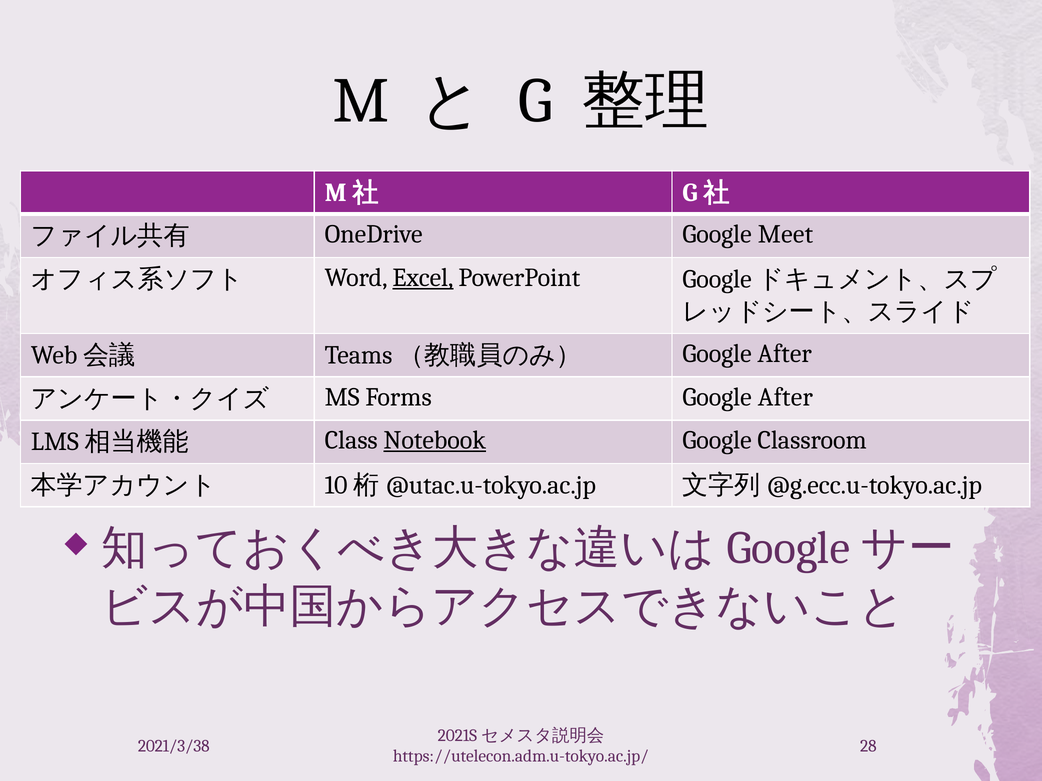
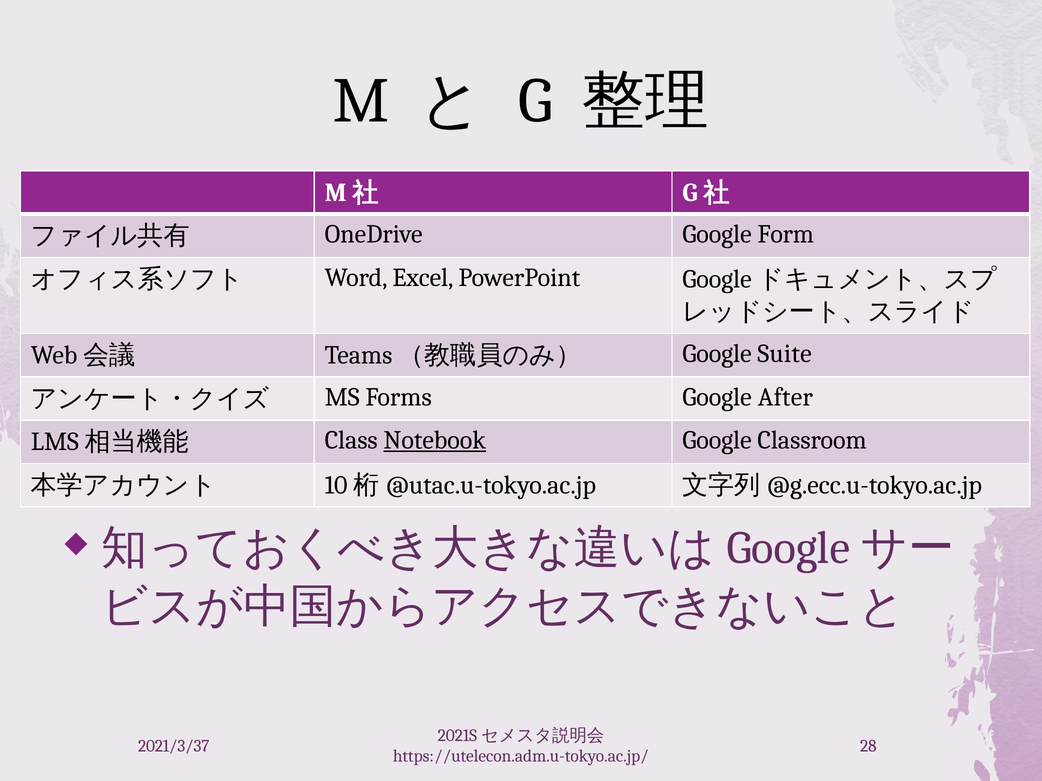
Meet: Meet -> Form
Excel underline: present -> none
After at (785, 354): After -> Suite
2021/3/38: 2021/3/38 -> 2021/3/37
